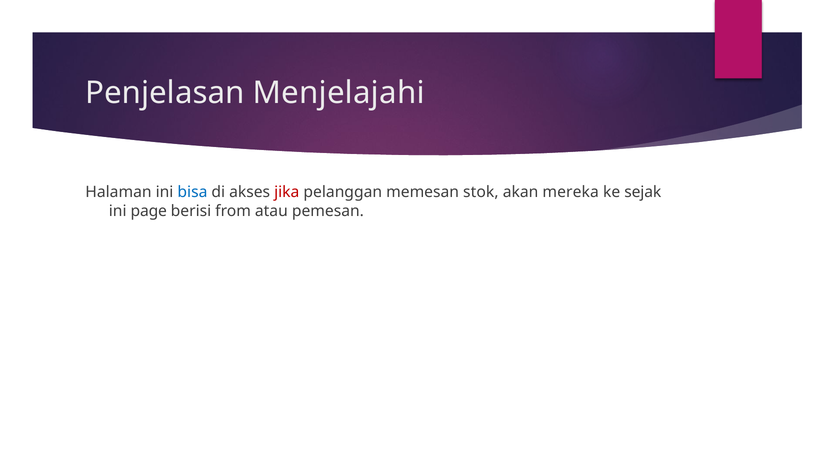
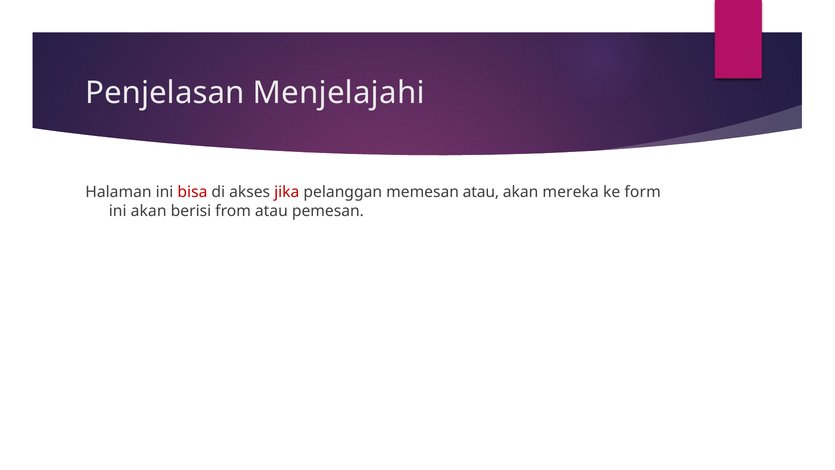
bisa colour: blue -> red
memesan stok: stok -> atau
sejak: sejak -> form
ini page: page -> akan
